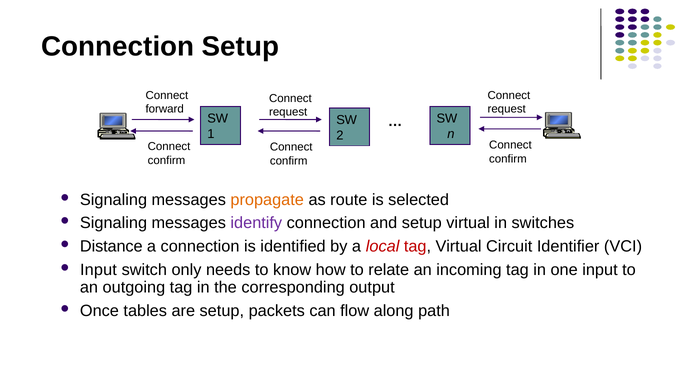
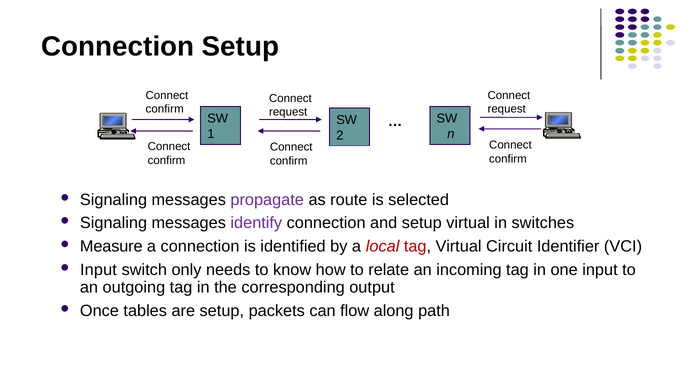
forward at (165, 109): forward -> confirm
propagate colour: orange -> purple
Distance: Distance -> Measure
